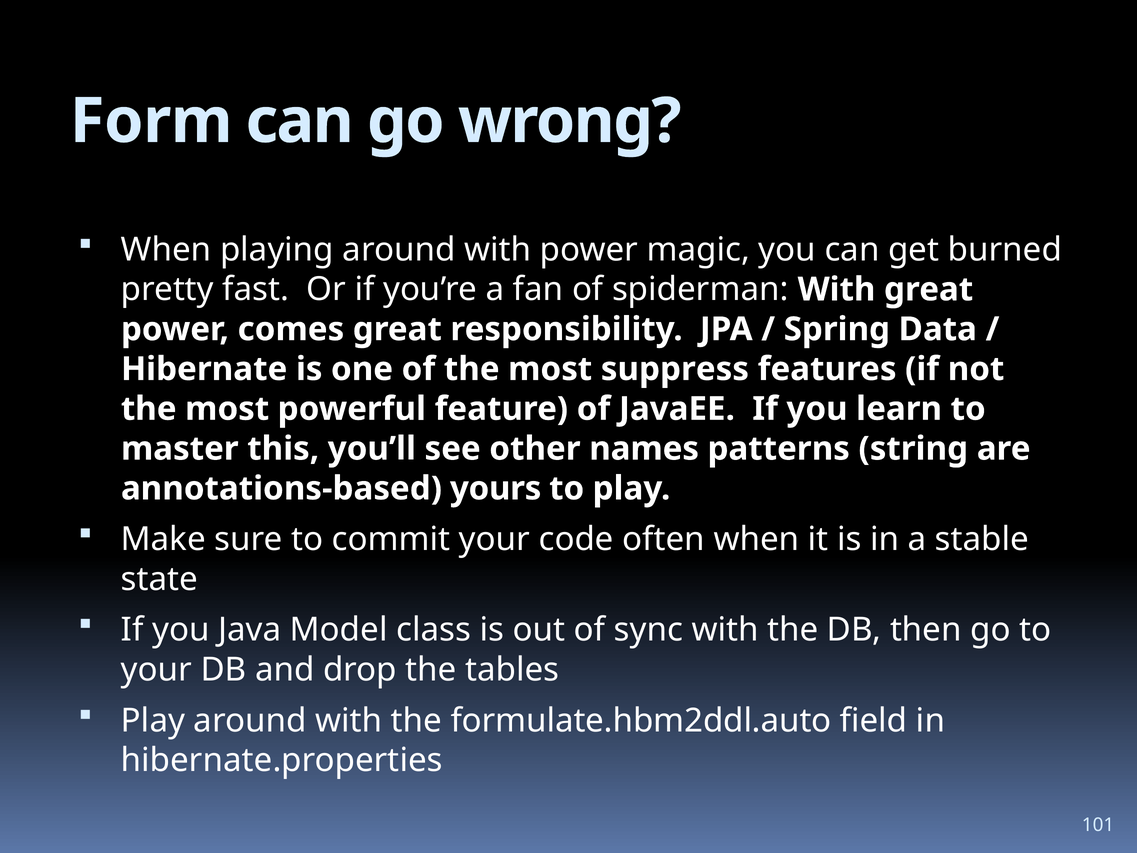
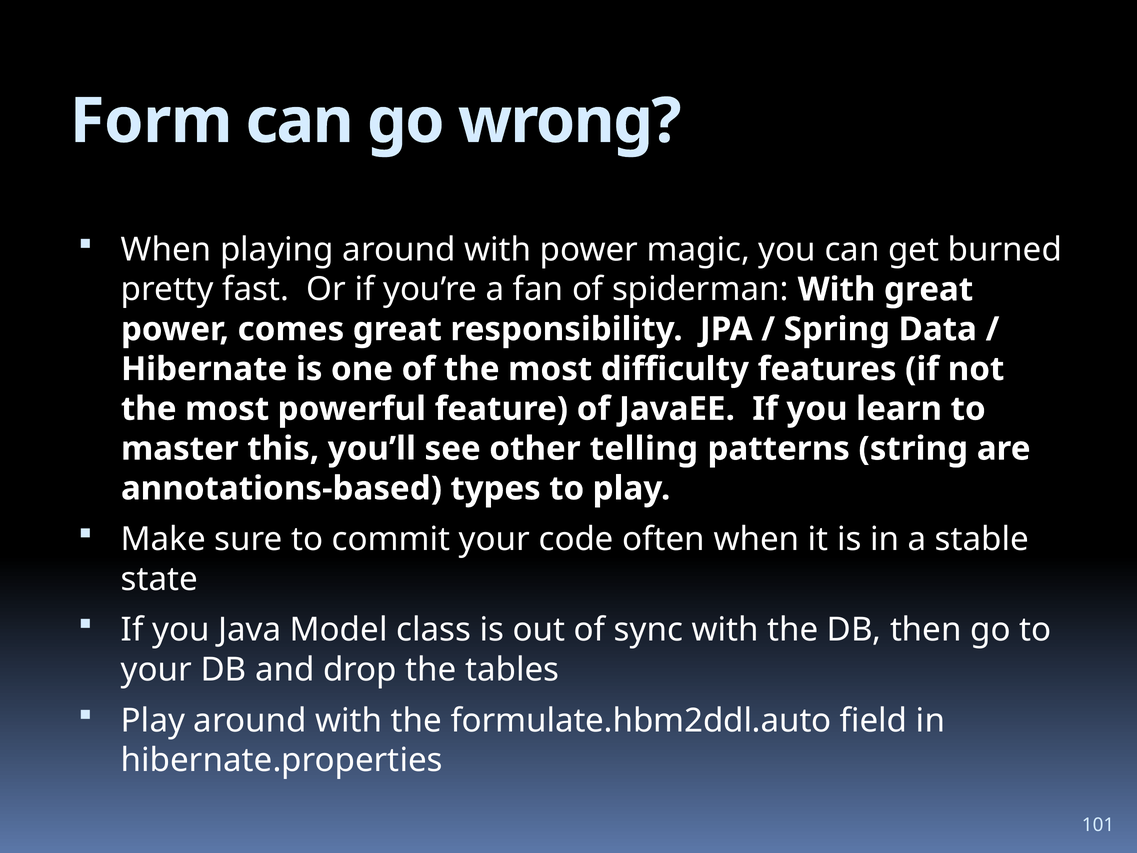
suppress: suppress -> difficulty
names: names -> telling
yours: yours -> types
